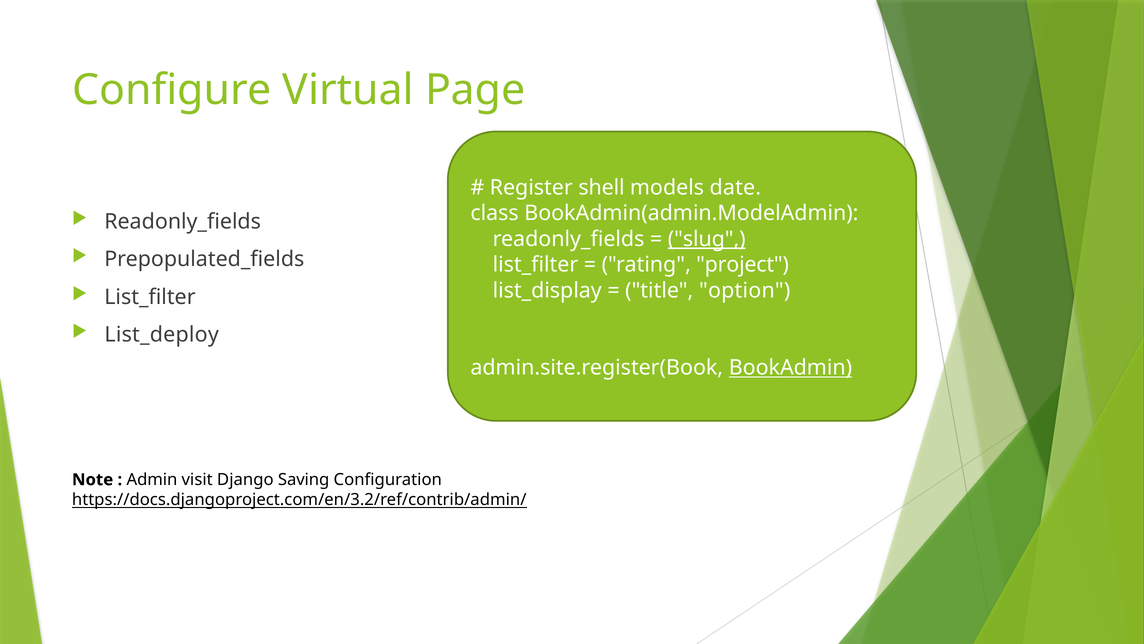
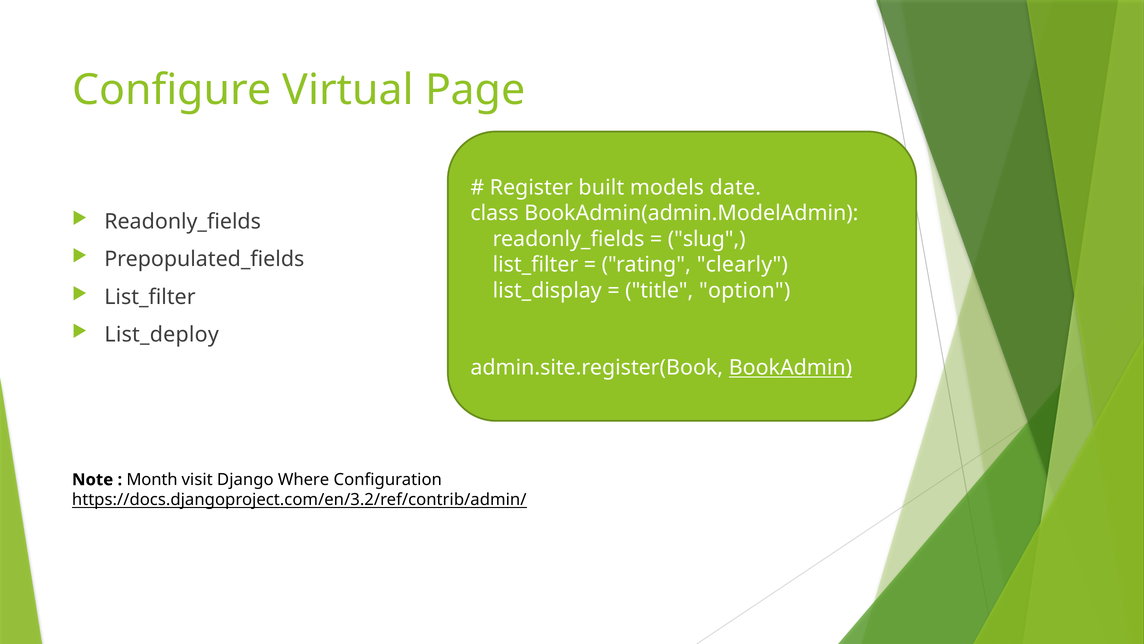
shell: shell -> built
slug underline: present -> none
project: project -> clearly
Admin: Admin -> Month
Saving: Saving -> Where
